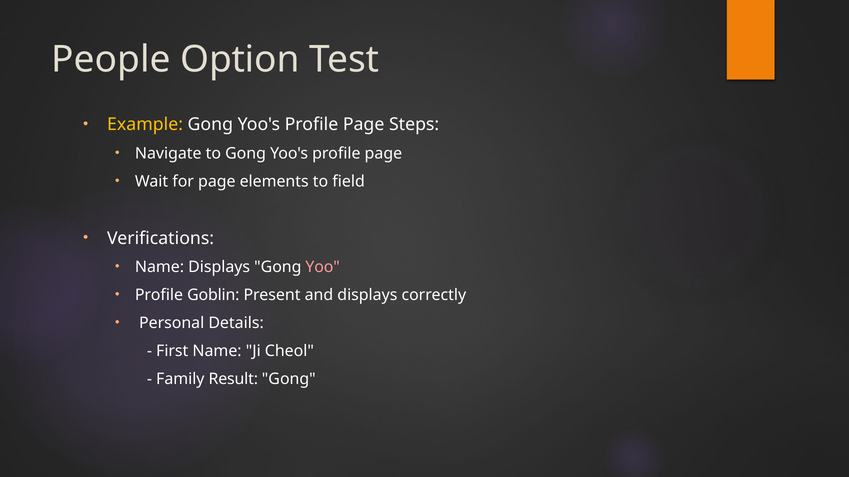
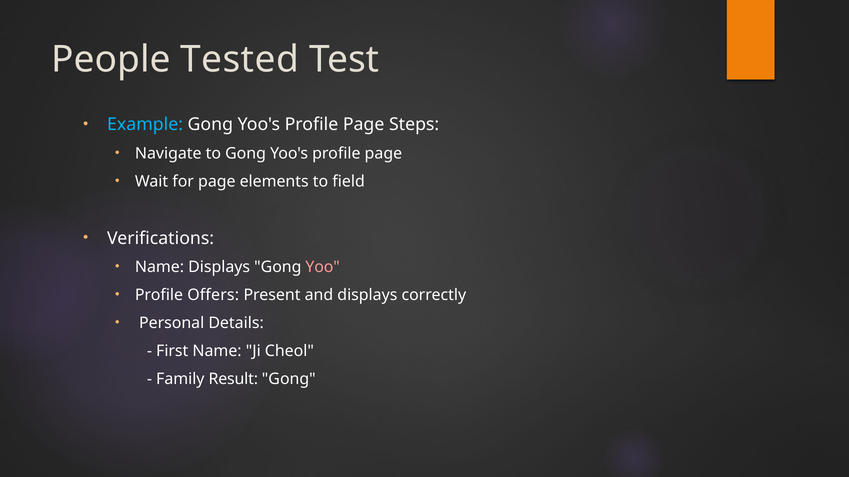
Option: Option -> Tested
Example colour: yellow -> light blue
Goblin: Goblin -> Offers
